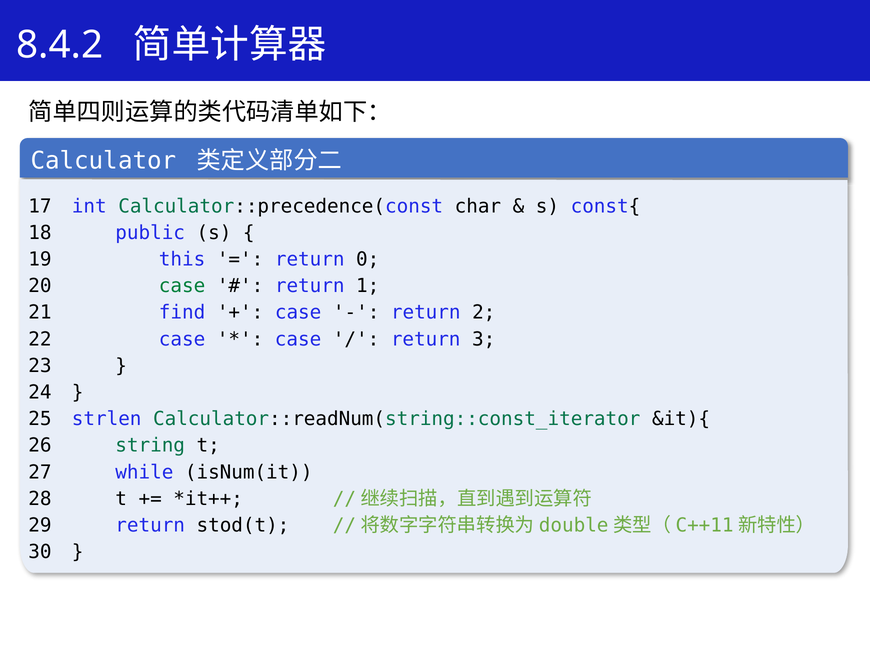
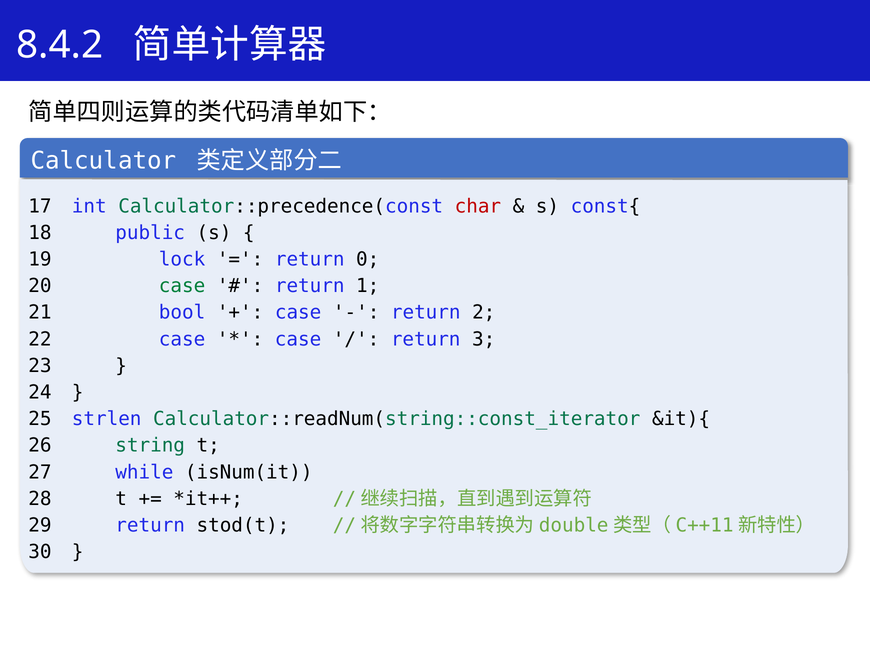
char colour: black -> red
this: this -> lock
find: find -> bool
